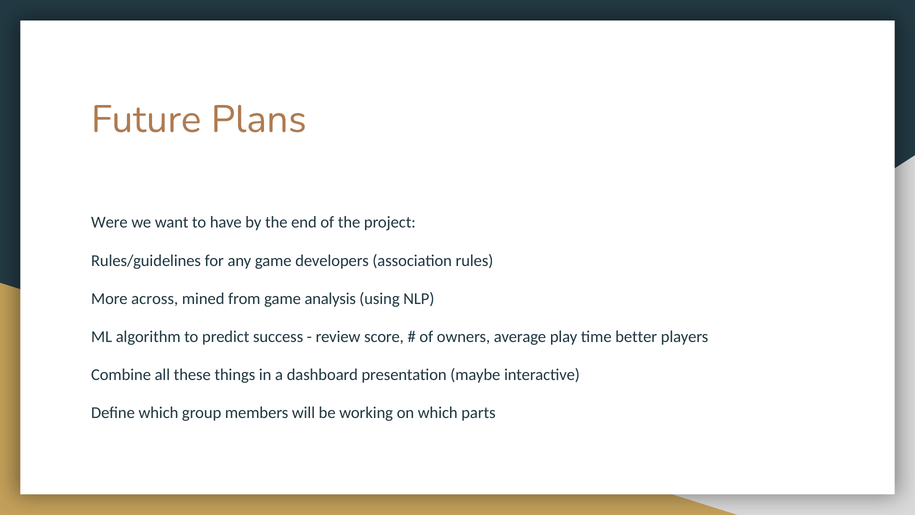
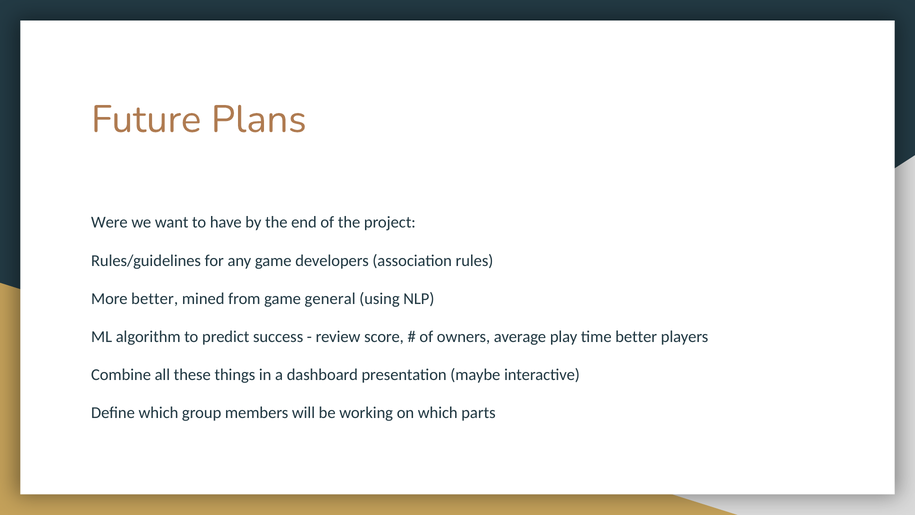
More across: across -> better
analysis: analysis -> general
